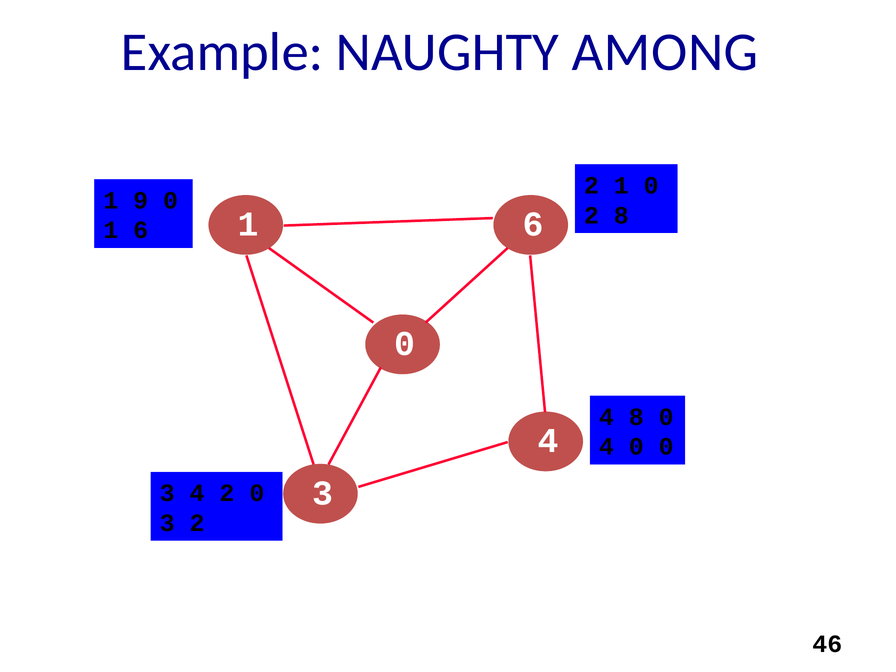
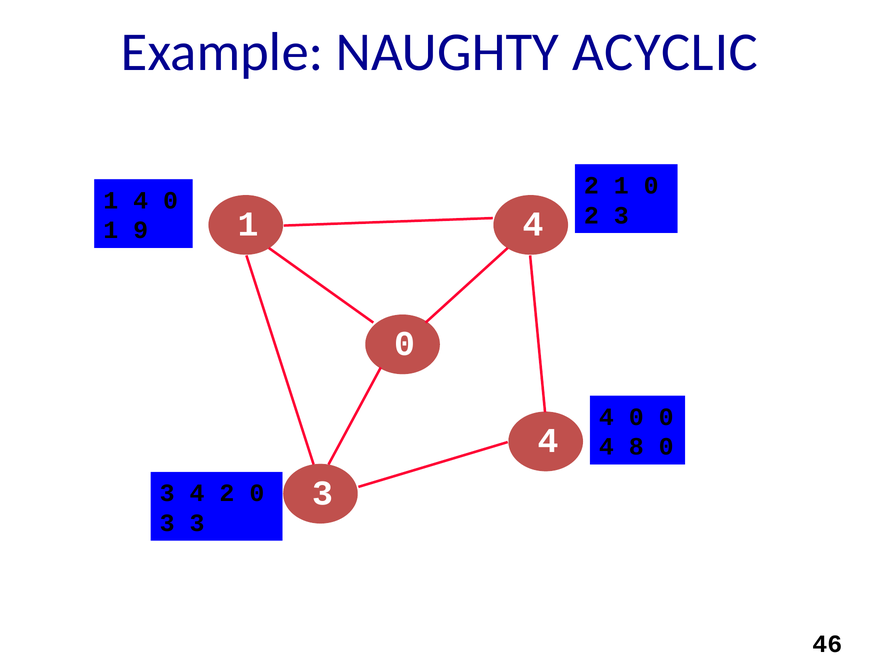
AMONG: AMONG -> ACYCLIC
9 at (141, 200): 9 -> 4
2 8: 8 -> 3
6 at (533, 224): 6 -> 4
6 at (141, 230): 6 -> 9
8 at (636, 417): 8 -> 0
4 0: 0 -> 8
3 2: 2 -> 3
